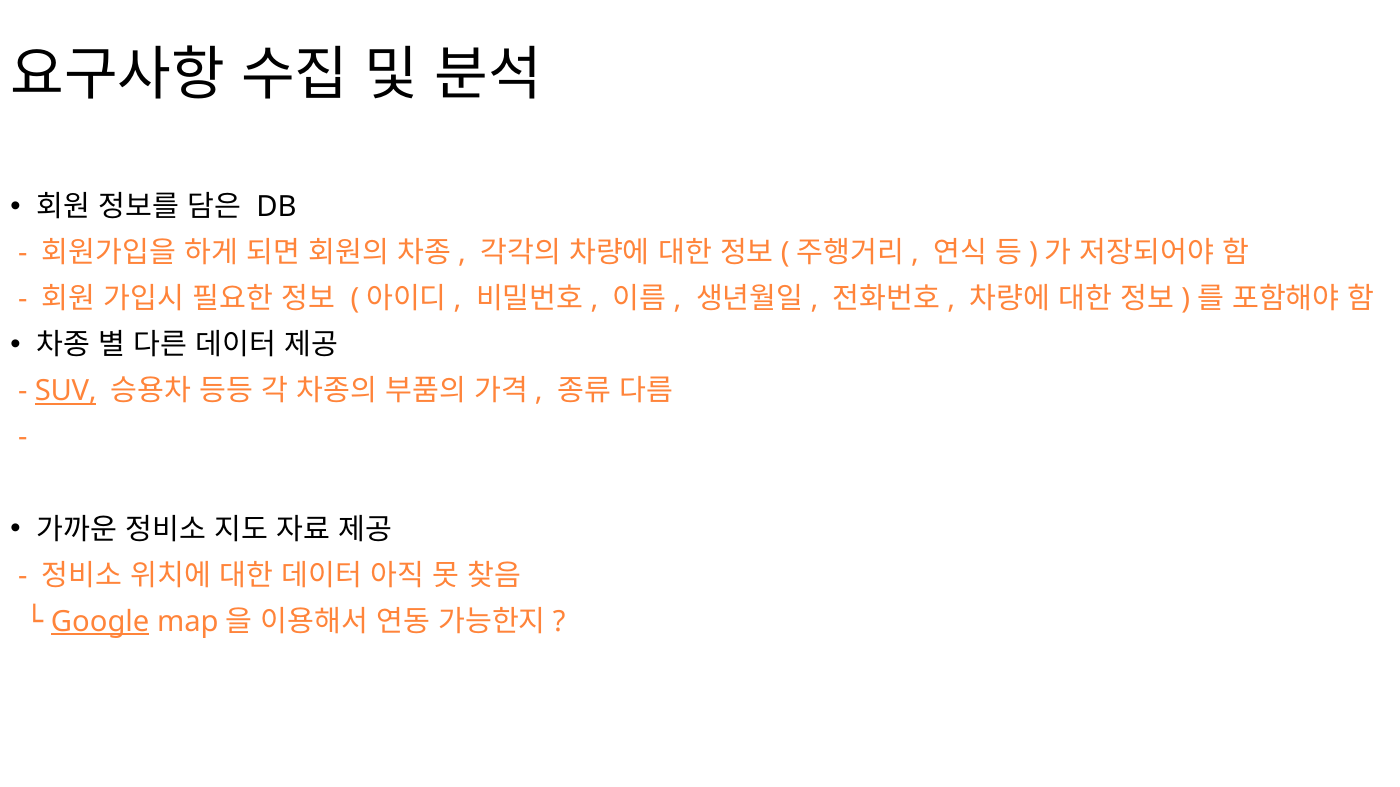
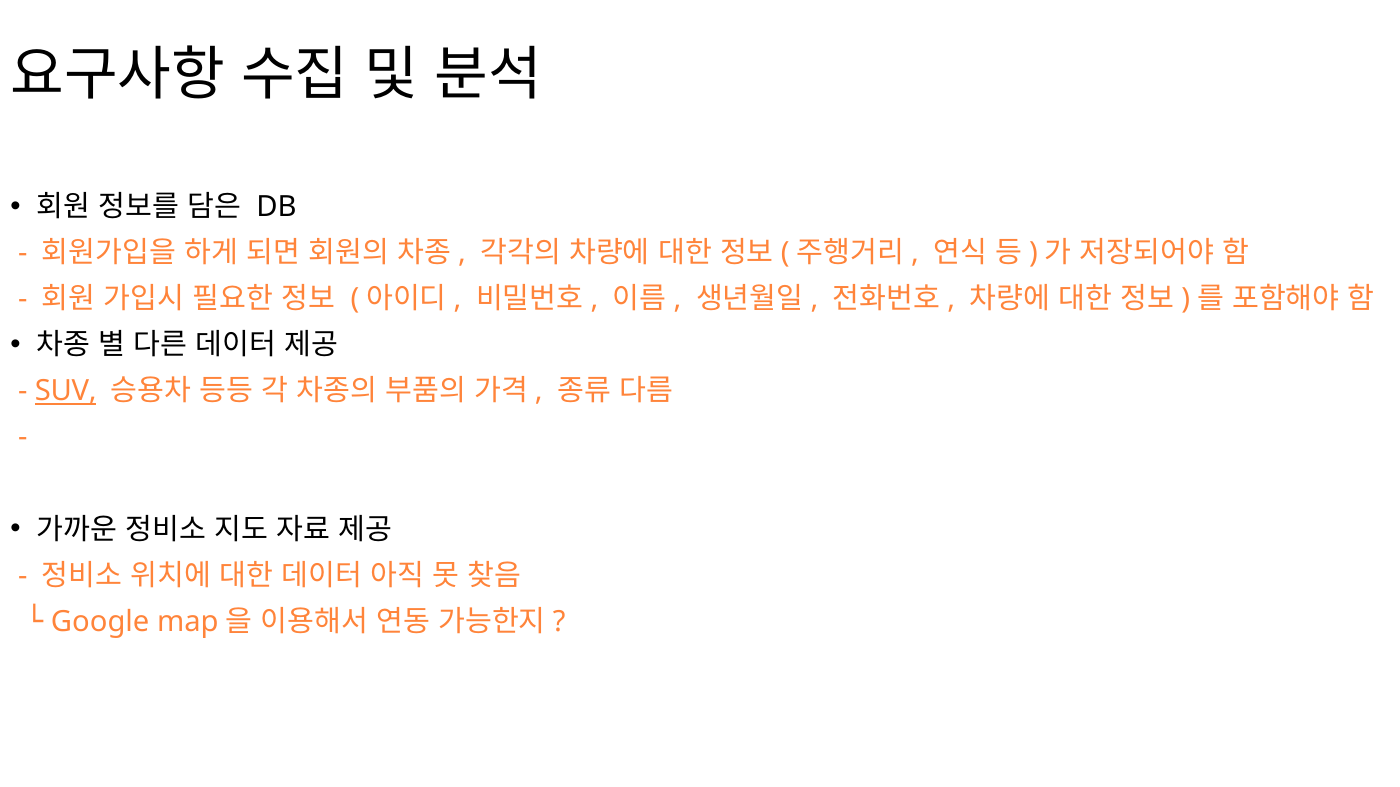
Google underline: present -> none
